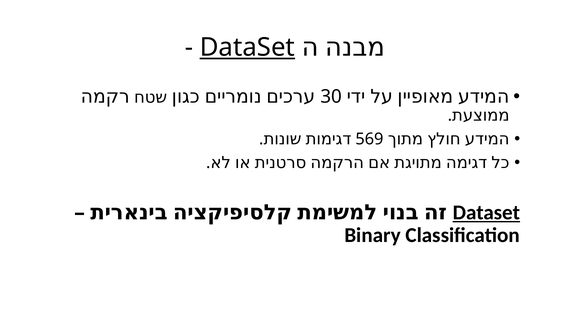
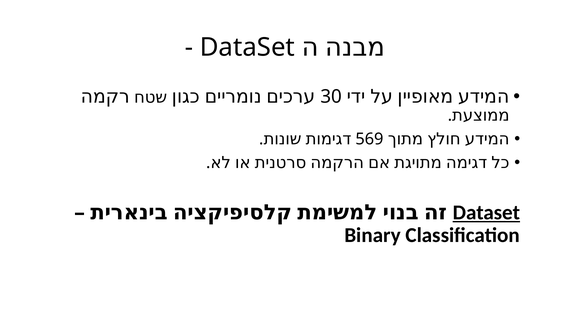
DataSet at (247, 47) underline: present -> none
